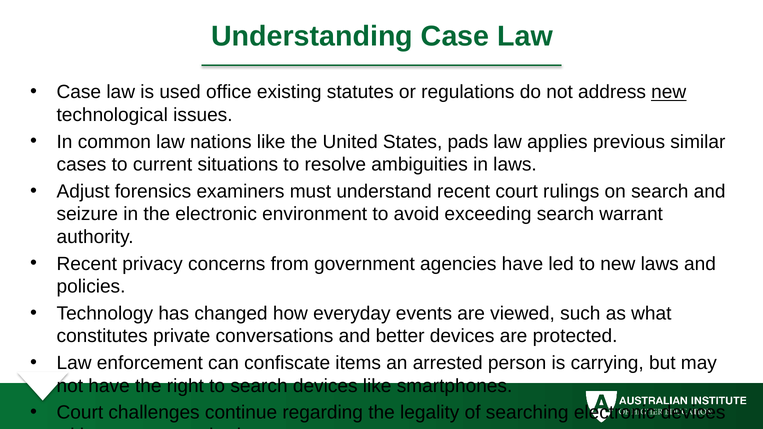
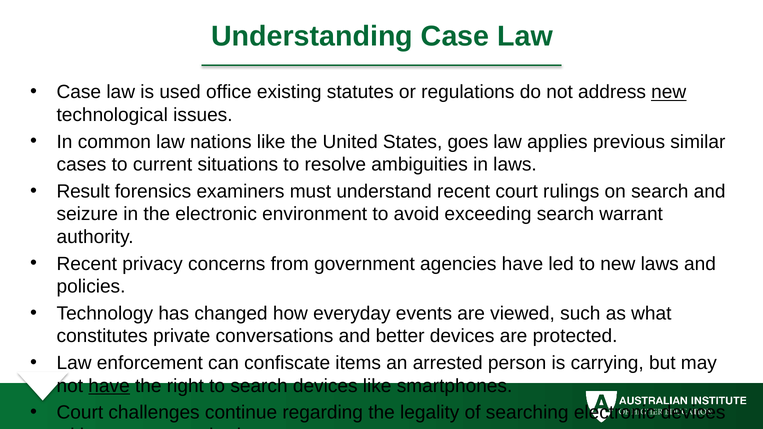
pads: pads -> goes
Adjust: Adjust -> Result
have at (109, 386) underline: none -> present
